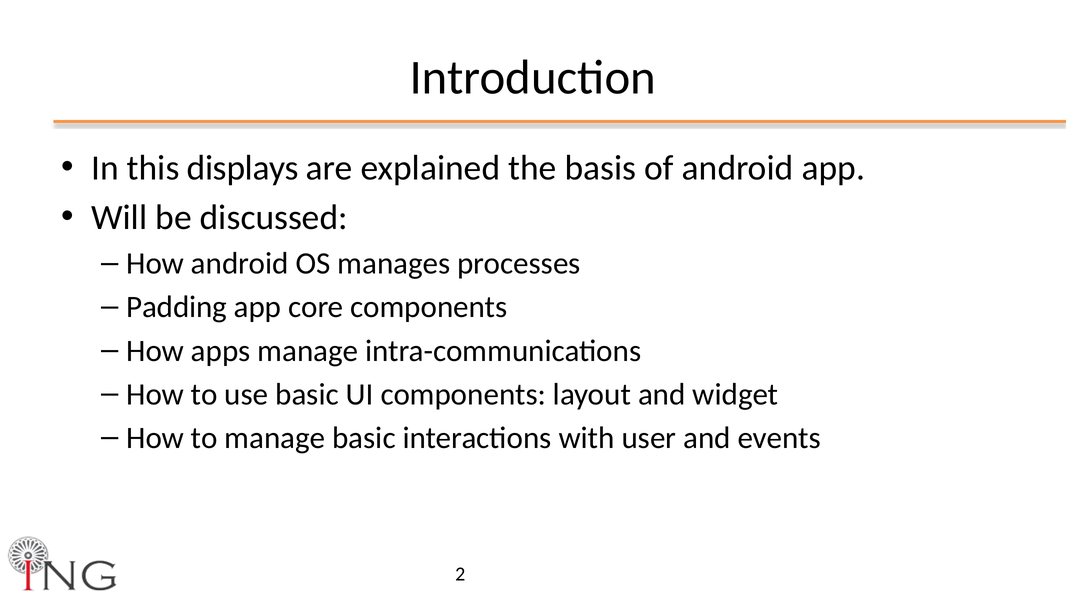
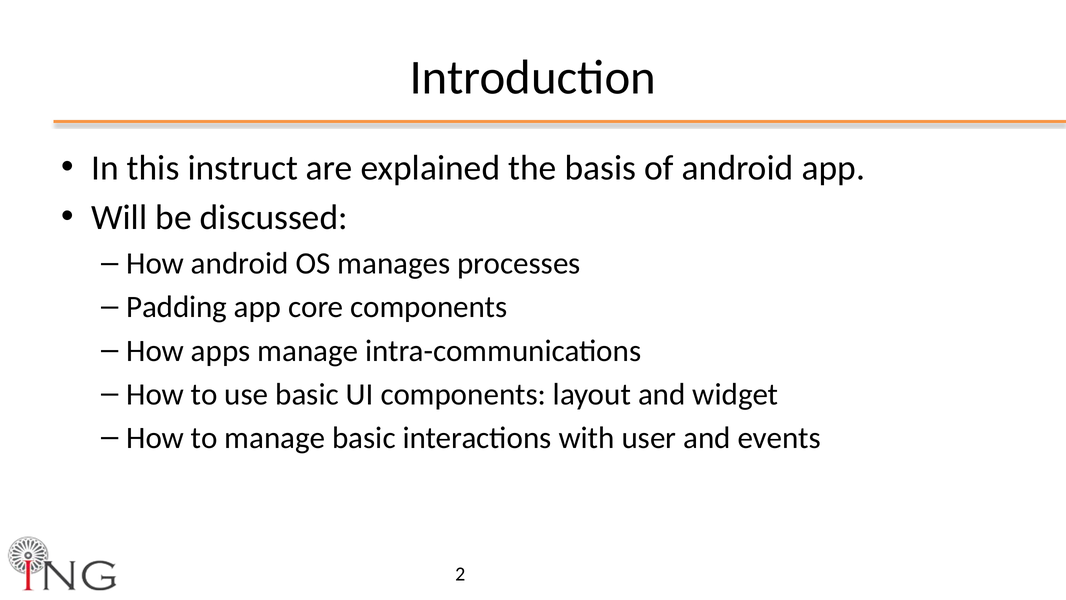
displays: displays -> instruct
